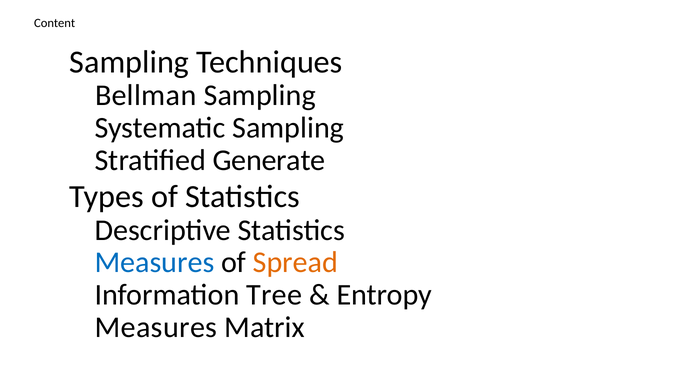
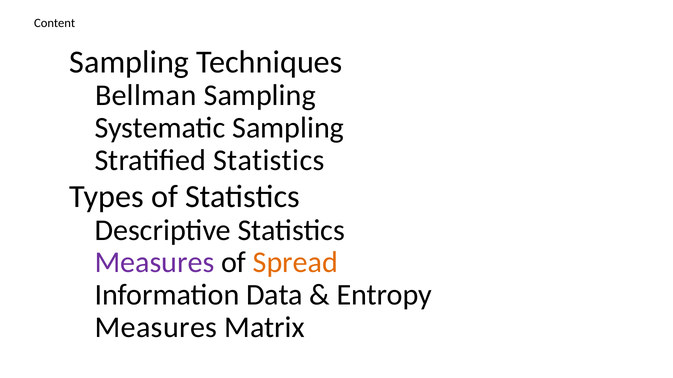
Stratified Generate: Generate -> Statistics
Measures at (155, 263) colour: blue -> purple
Tree: Tree -> Data
